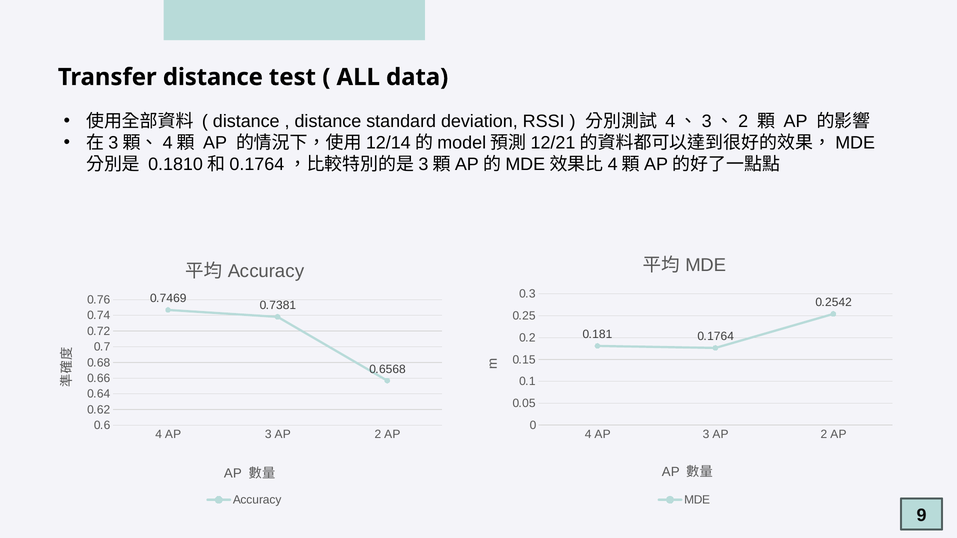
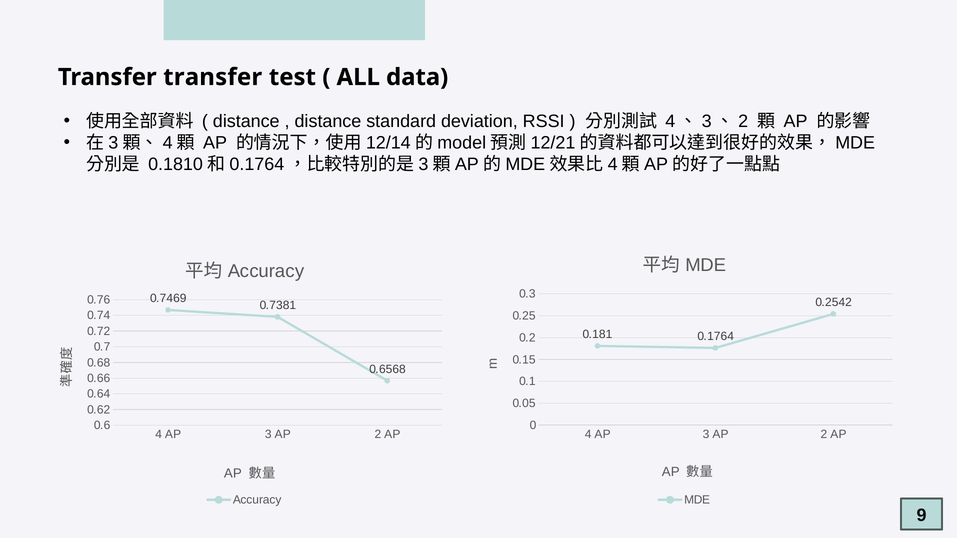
Transfer distance: distance -> transfer
